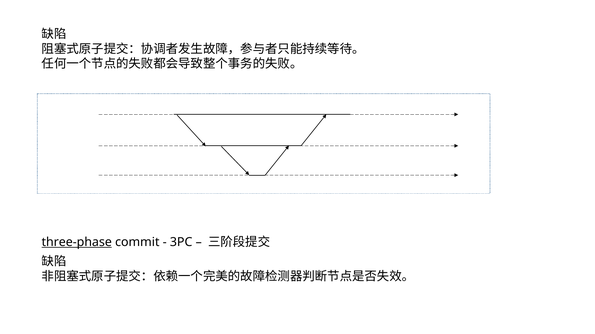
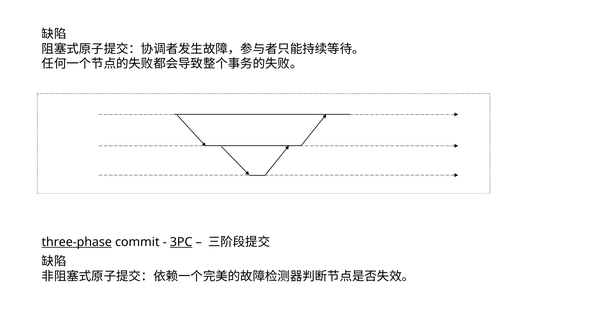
3PC underline: none -> present
